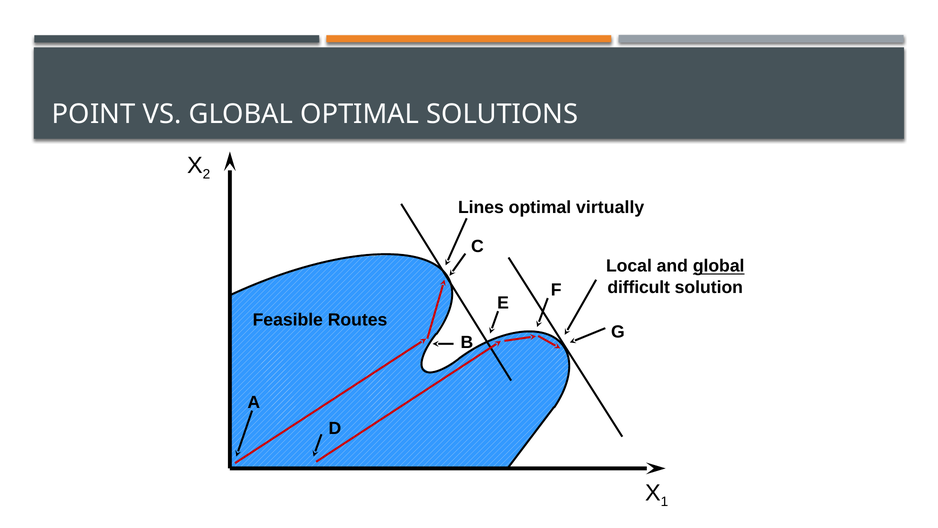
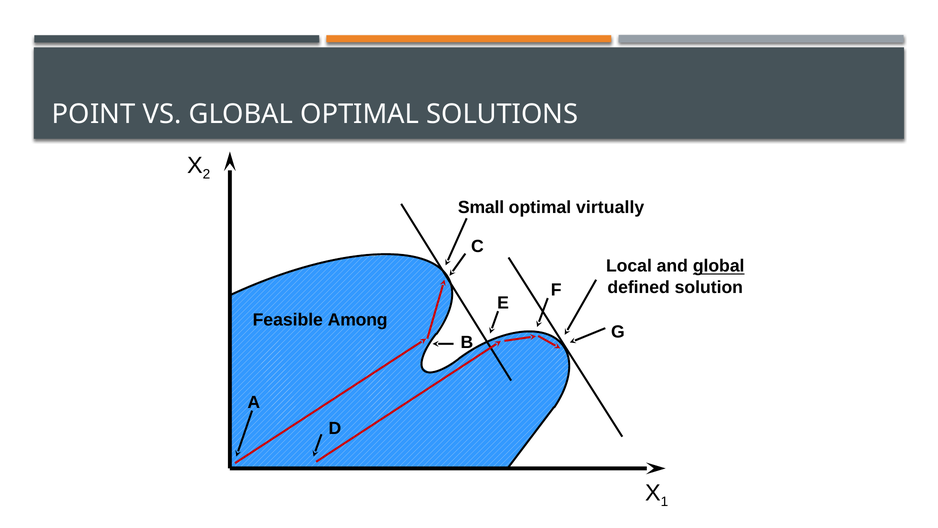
Lines: Lines -> Small
difficult: difficult -> defined
Routes: Routes -> Among
